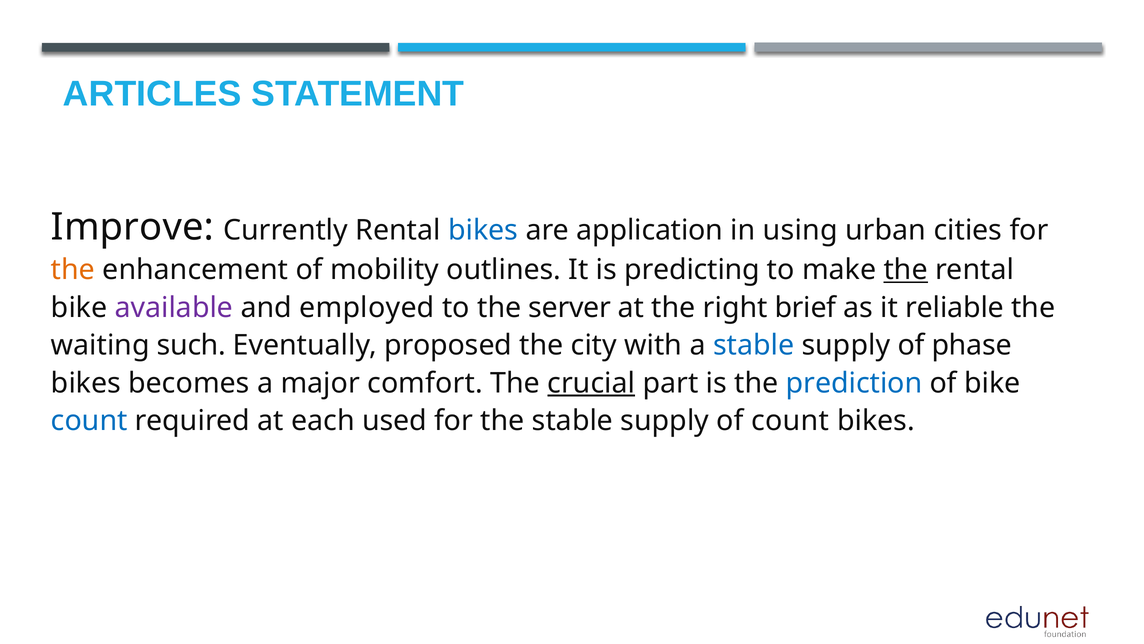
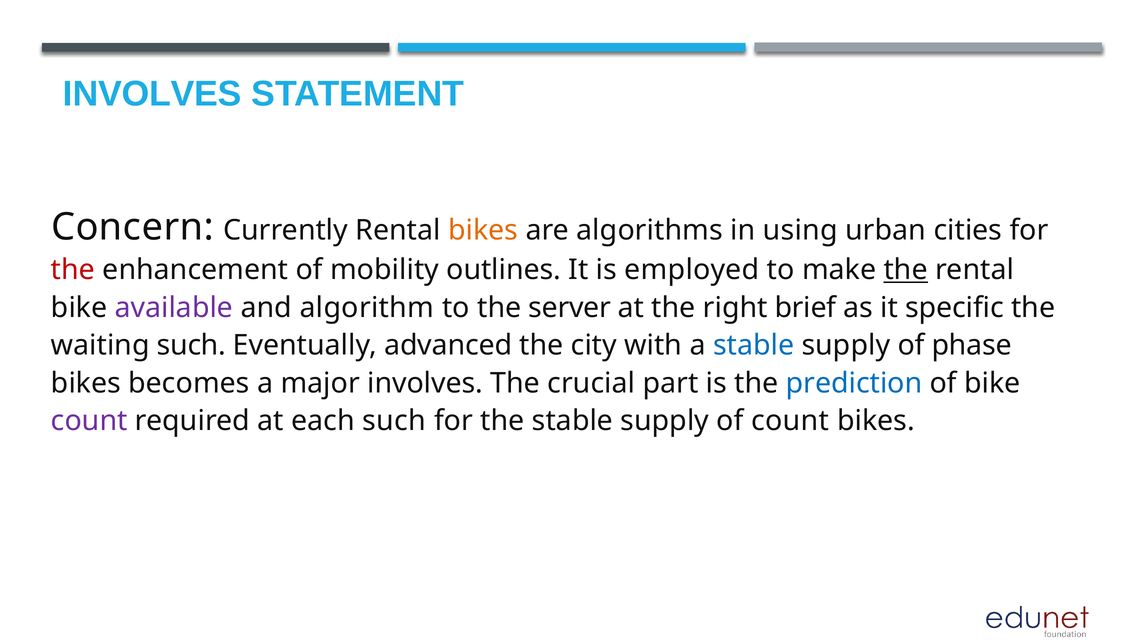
ARTICLES at (152, 94): ARTICLES -> INVOLVES
Improve: Improve -> Concern
bikes at (483, 230) colour: blue -> orange
application: application -> algorithms
the at (73, 270) colour: orange -> red
predicting: predicting -> employed
employed: employed -> algorithm
reliable: reliable -> specific
proposed: proposed -> advanced
major comfort: comfort -> involves
crucial underline: present -> none
count at (89, 421) colour: blue -> purple
each used: used -> such
